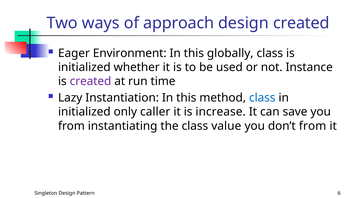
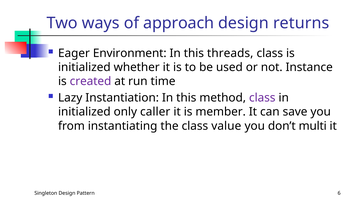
design created: created -> returns
globally: globally -> threads
class at (262, 98) colour: blue -> purple
increase: increase -> member
don’t from: from -> multi
